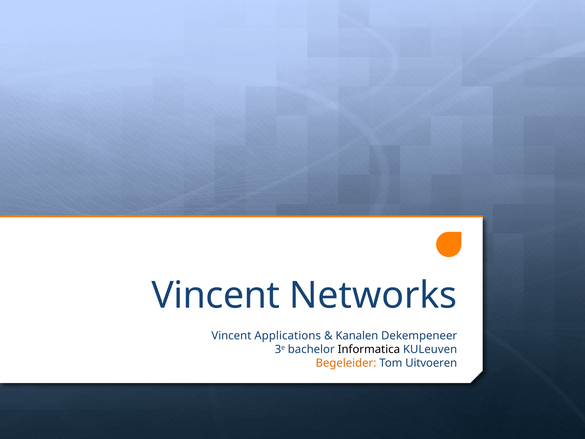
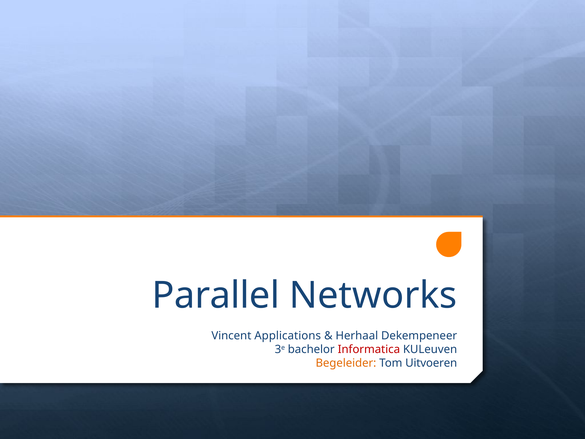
Vincent at (216, 295): Vincent -> Parallel
Kanalen: Kanalen -> Herhaal
Informatica colour: black -> red
